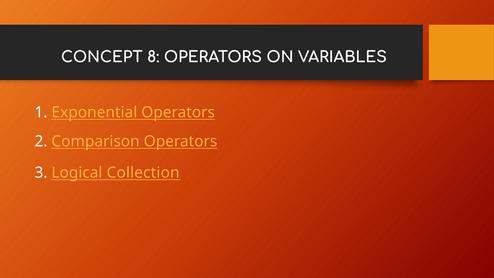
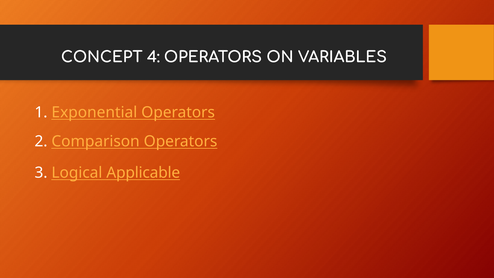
8: 8 -> 4
Collection: Collection -> Applicable
